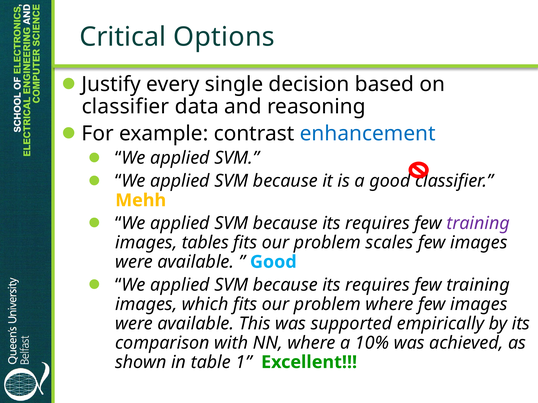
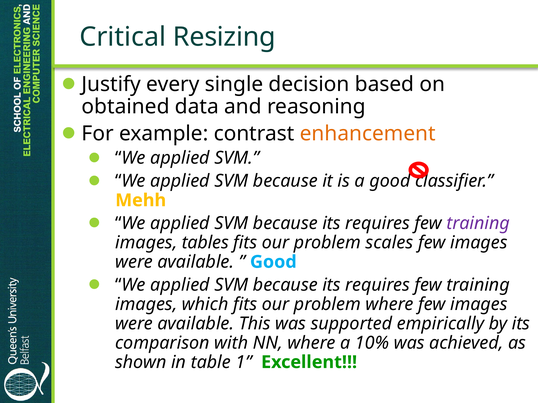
Options: Options -> Resizing
classifier at (125, 107): classifier -> obtained
enhancement colour: blue -> orange
